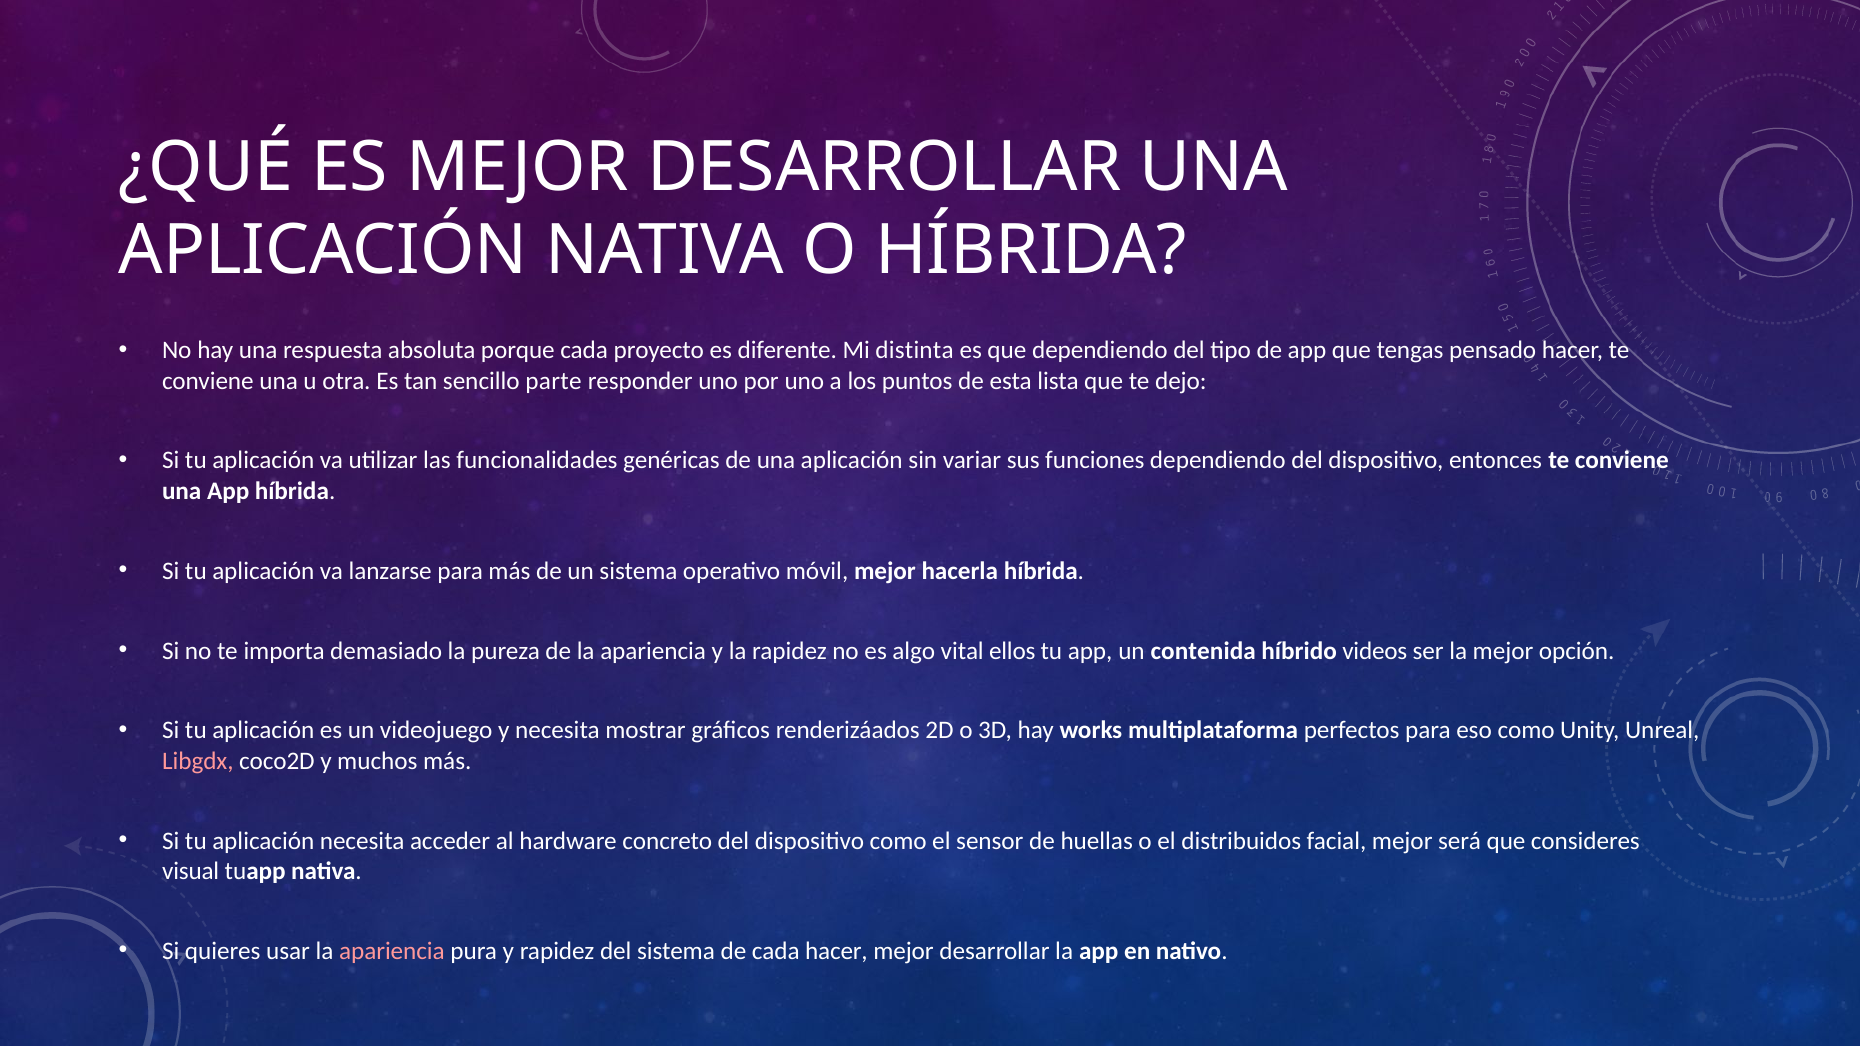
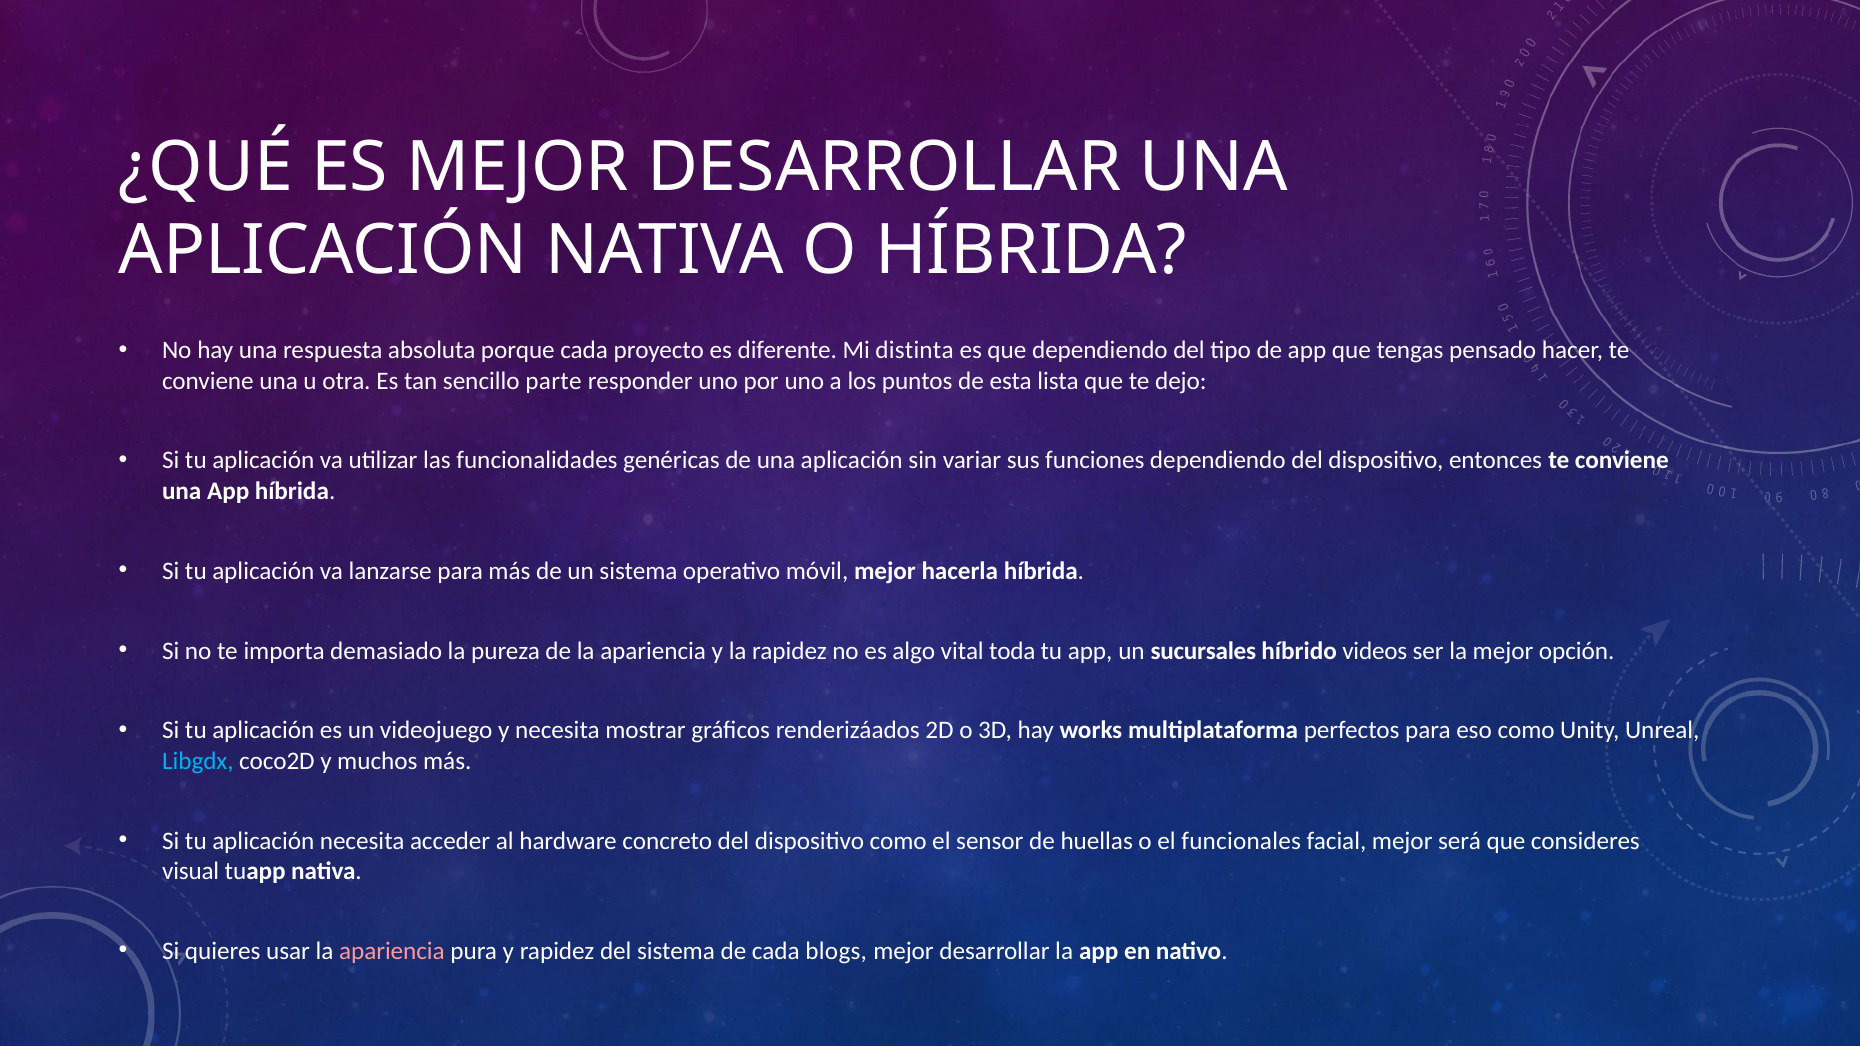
ellos: ellos -> toda
contenida: contenida -> sucursales
Libgdx colour: pink -> light blue
distribuidos: distribuidos -> funcionales
cada hacer: hacer -> blogs
